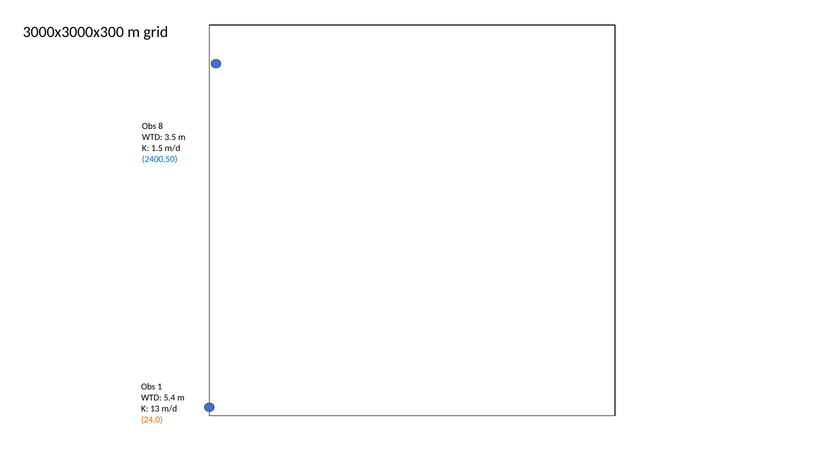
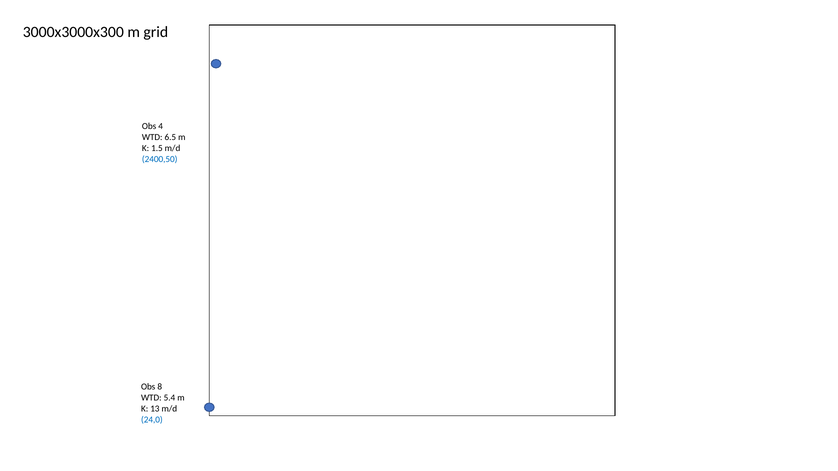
8: 8 -> 4
3.5: 3.5 -> 6.5
1: 1 -> 8
24,0 colour: orange -> blue
